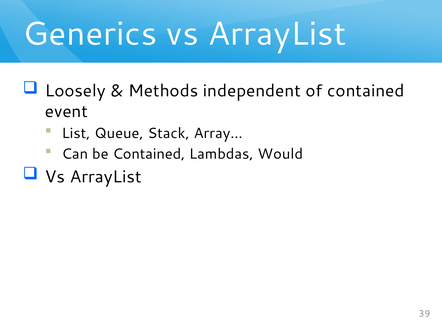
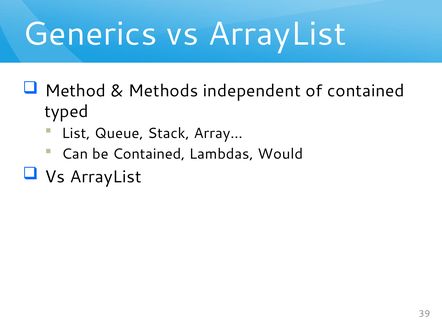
Loosely: Loosely -> Method
event: event -> typed
